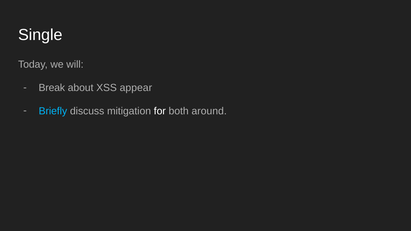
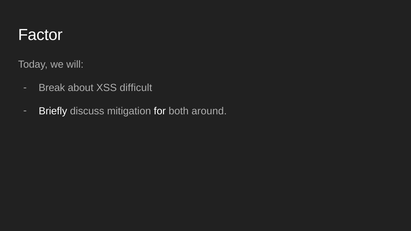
Single: Single -> Factor
appear: appear -> difficult
Briefly colour: light blue -> white
